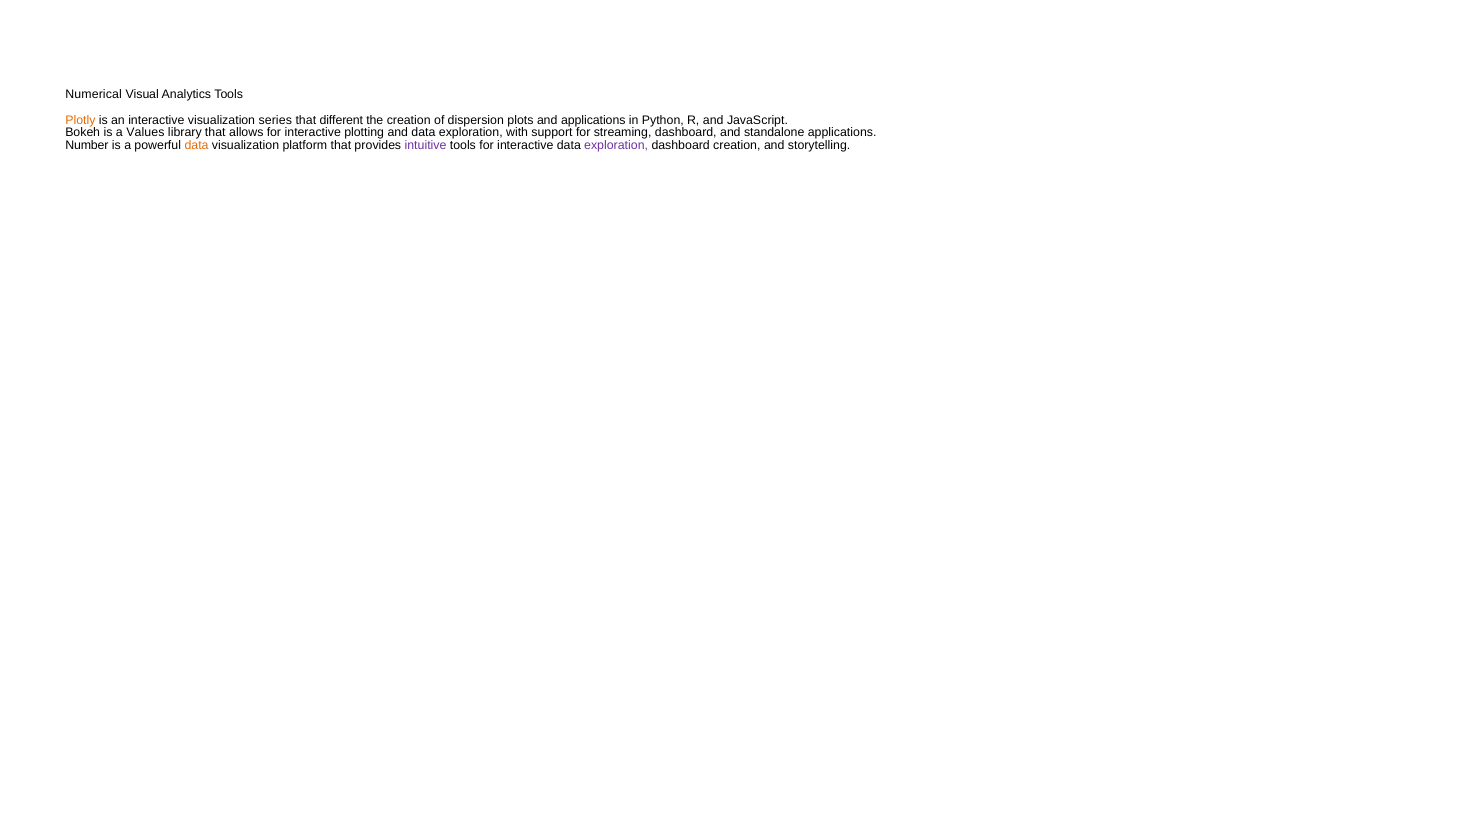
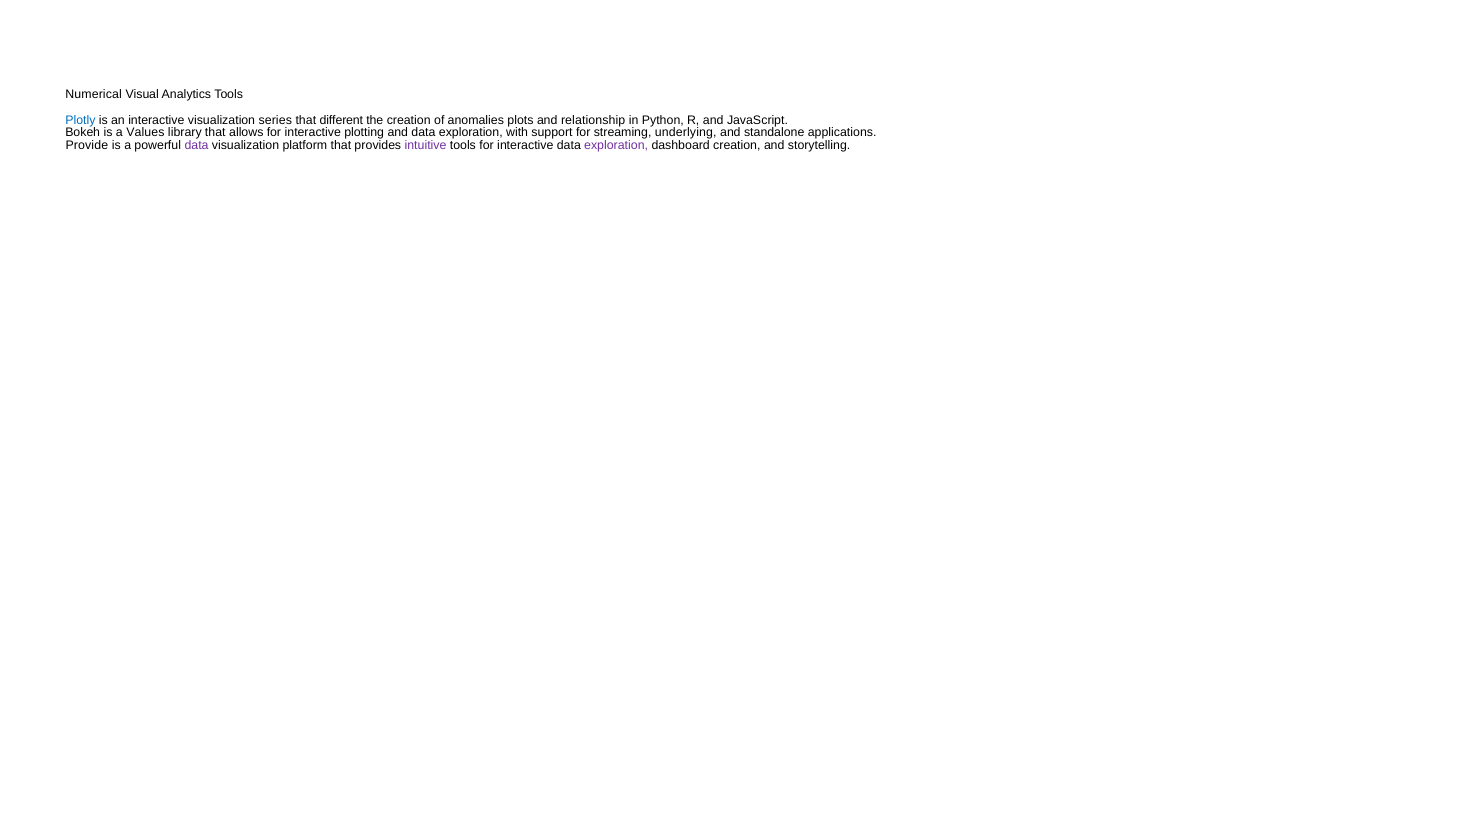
Plotly colour: orange -> blue
dispersion: dispersion -> anomalies
and applications: applications -> relationship
streaming dashboard: dashboard -> underlying
Number: Number -> Provide
data at (197, 145) colour: orange -> purple
